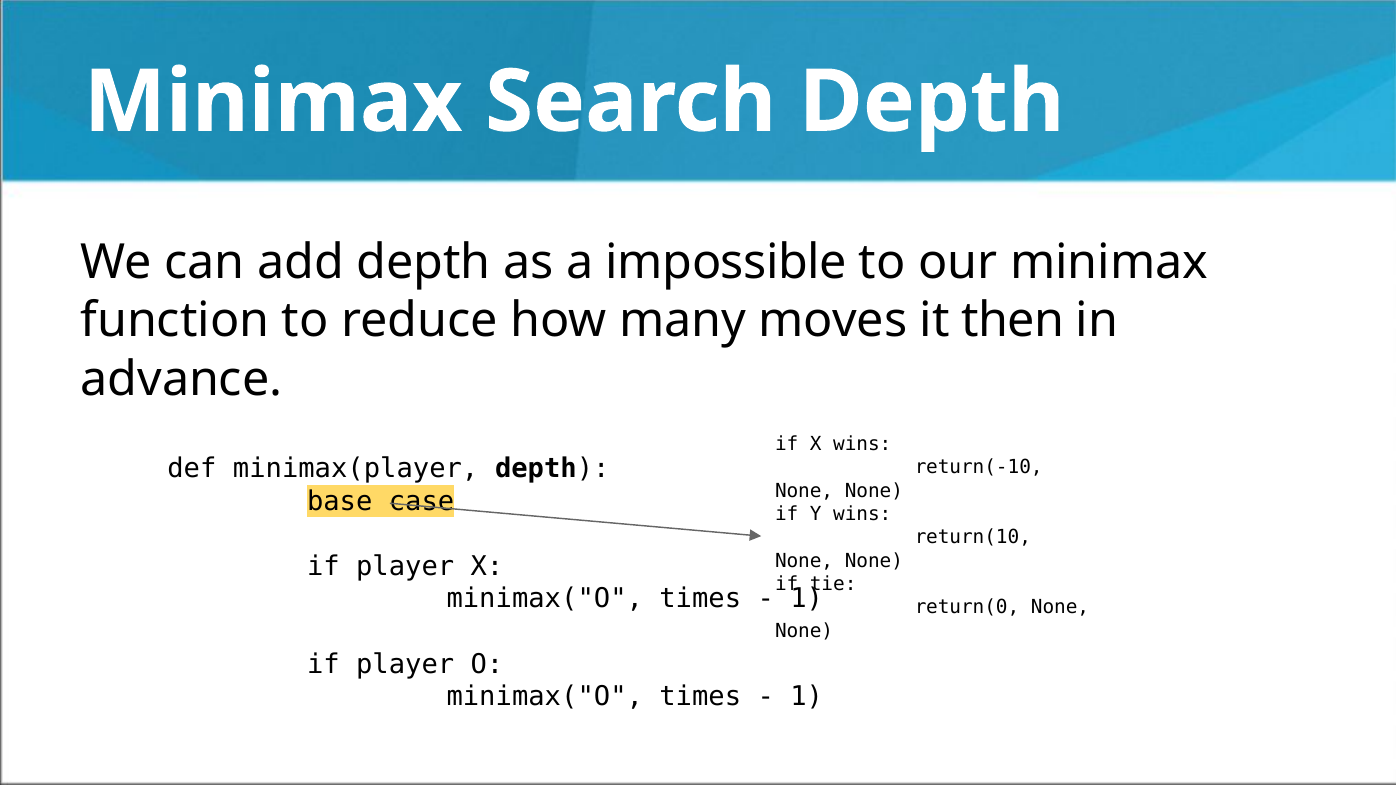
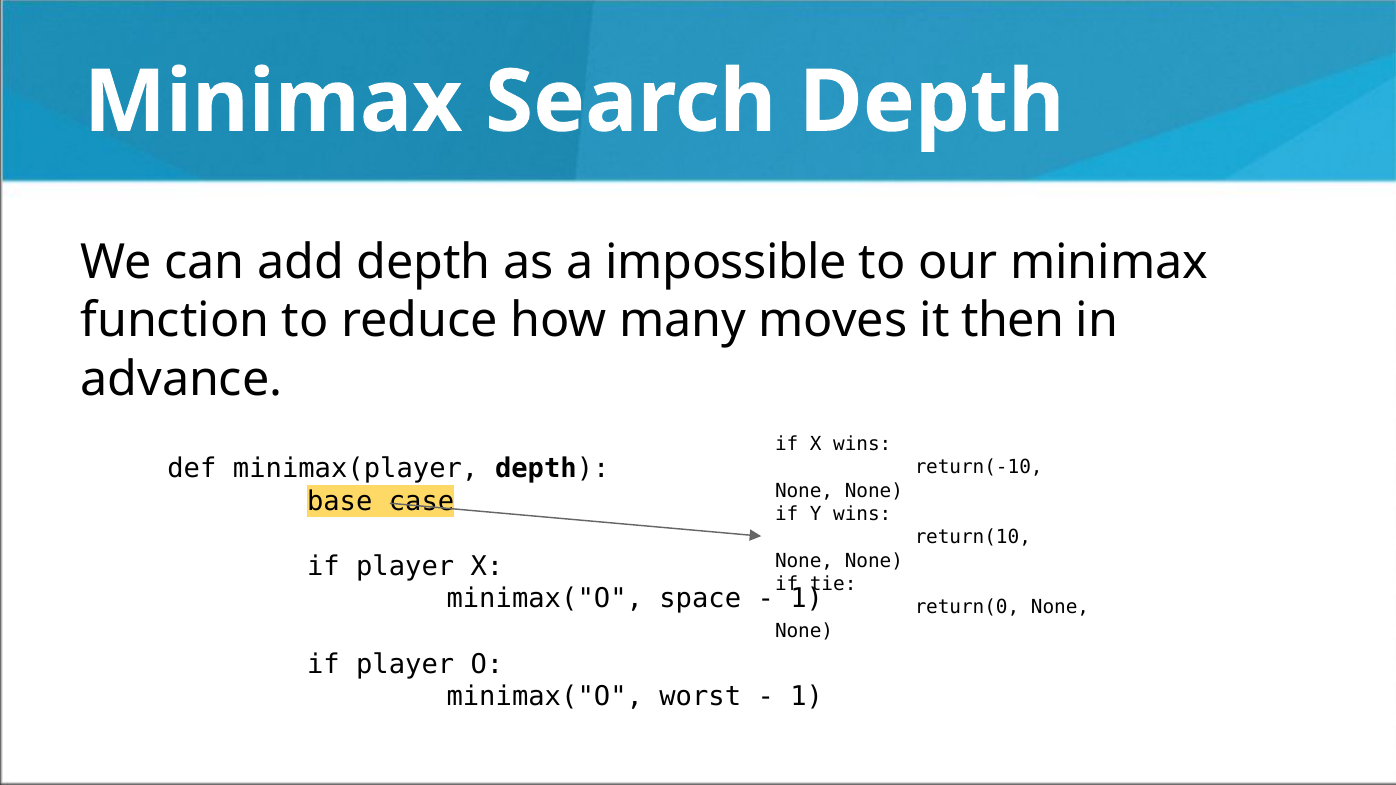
times at (700, 599): times -> space
times at (700, 697): times -> worst
